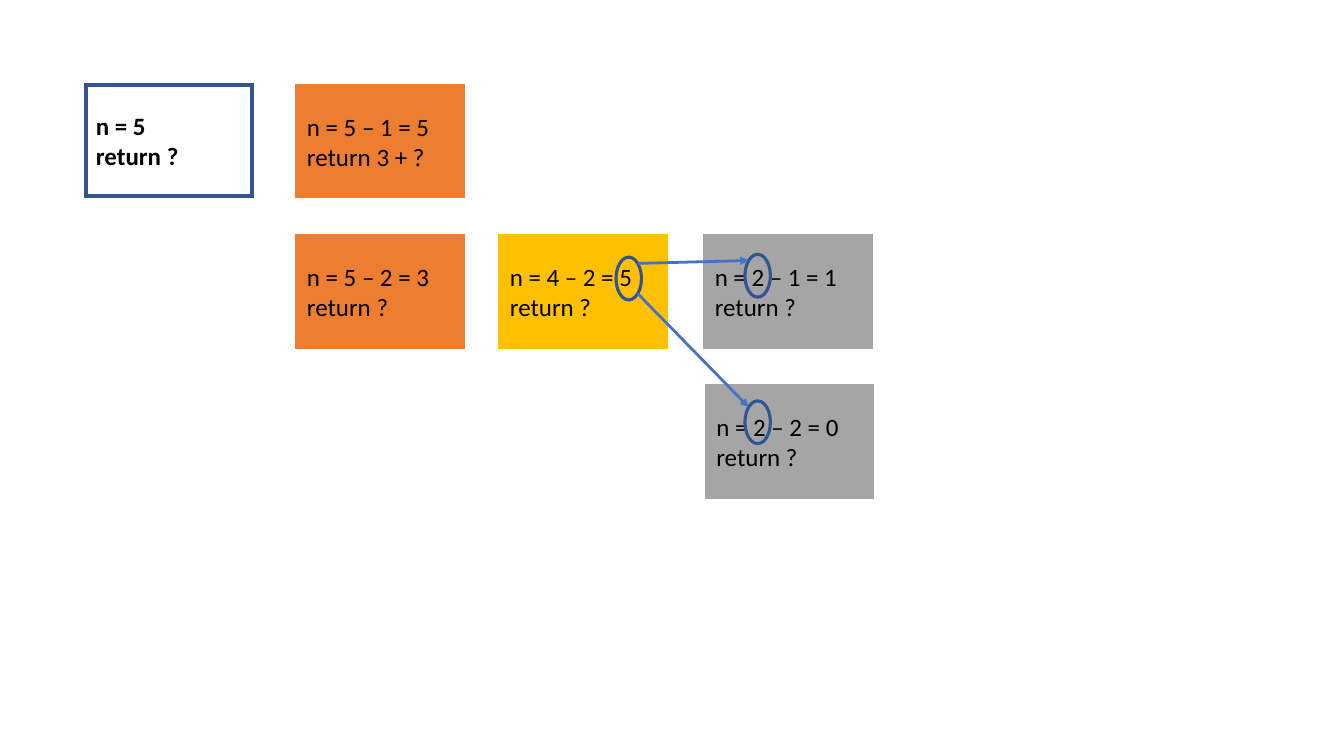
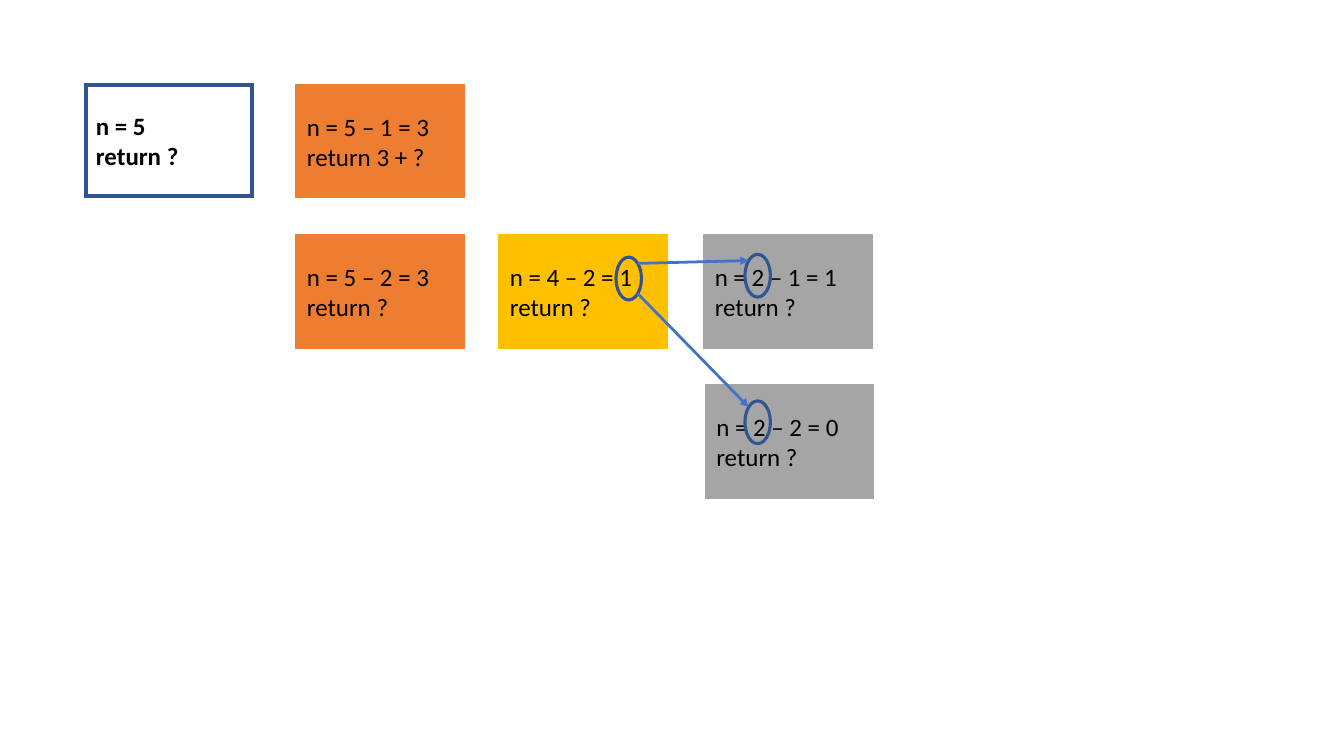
5 at (423, 128): 5 -> 3
5 at (626, 278): 5 -> 1
